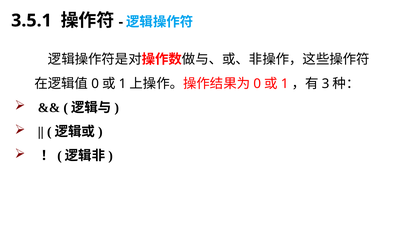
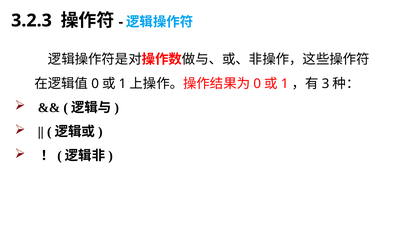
3.5.1: 3.5.1 -> 3.2.3
